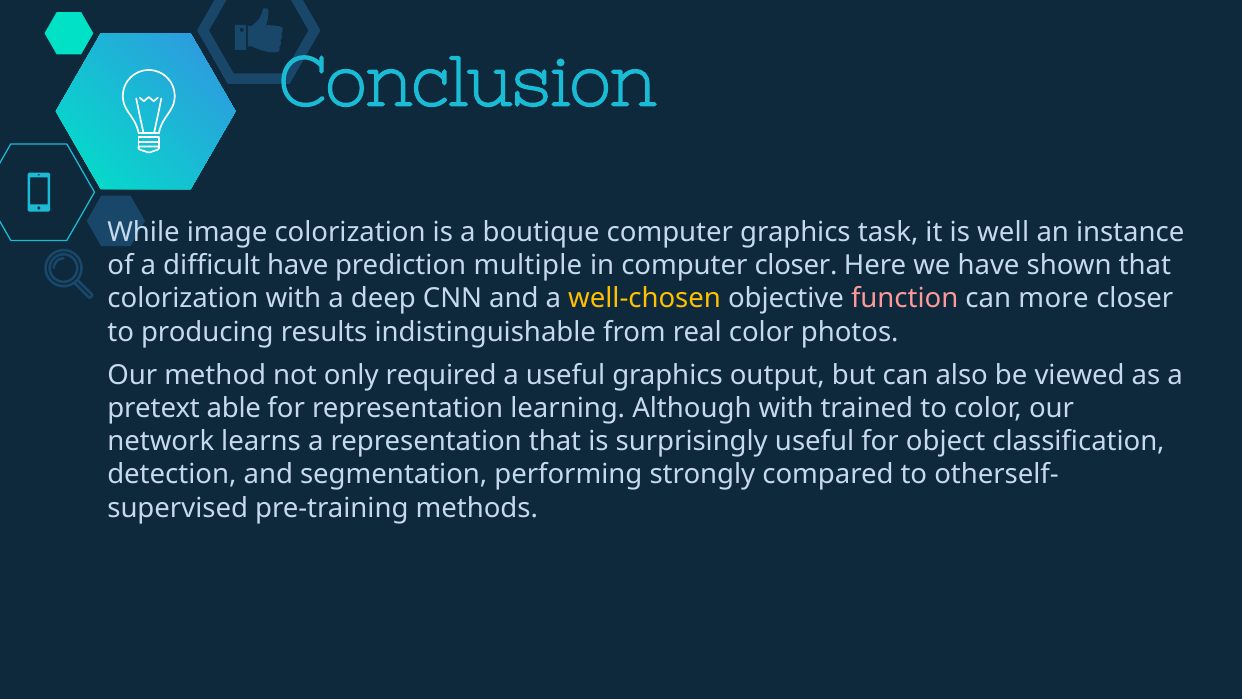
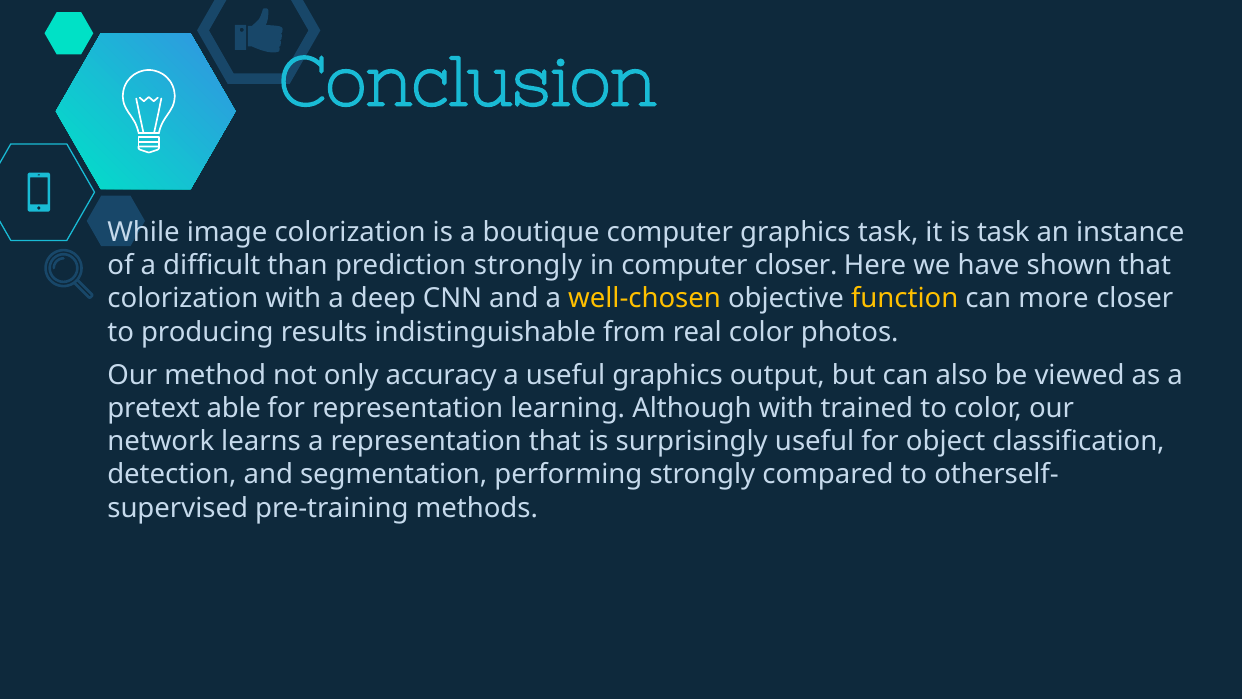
is well: well -> task
difficult have: have -> than
prediction multiple: multiple -> strongly
function colour: pink -> yellow
required: required -> accuracy
